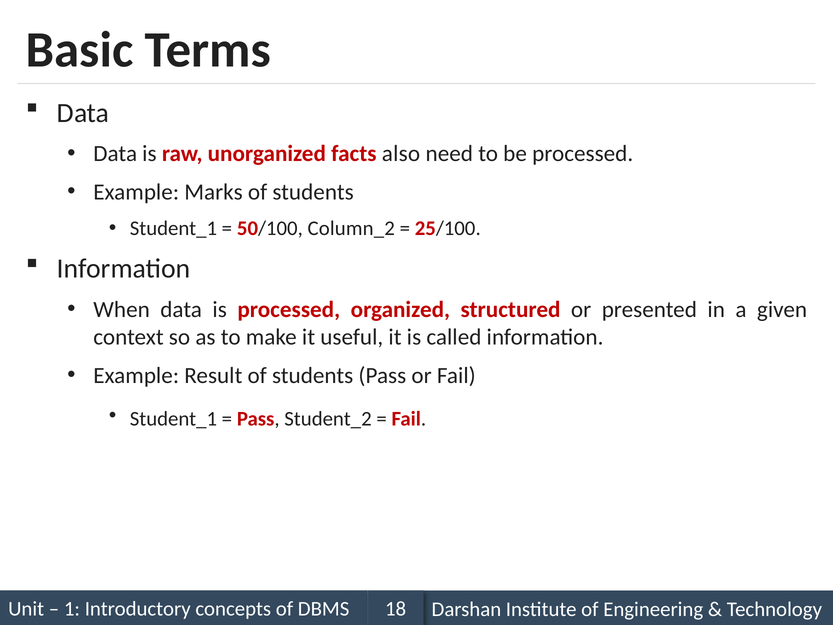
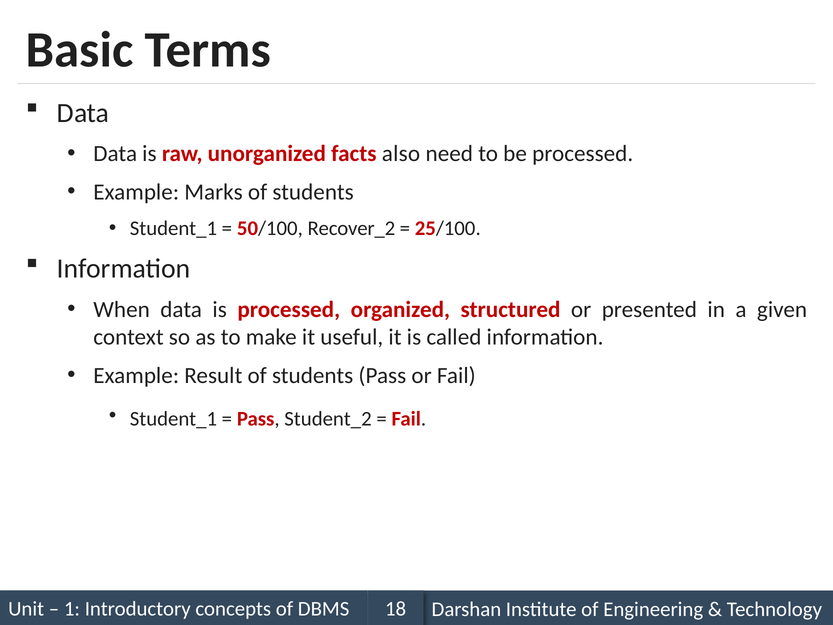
Column_2: Column_2 -> Recover_2
